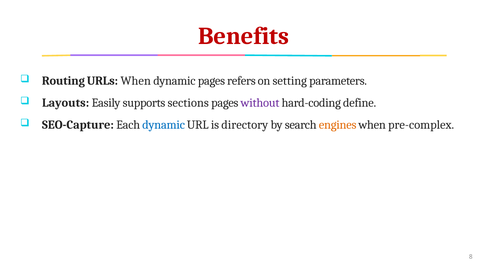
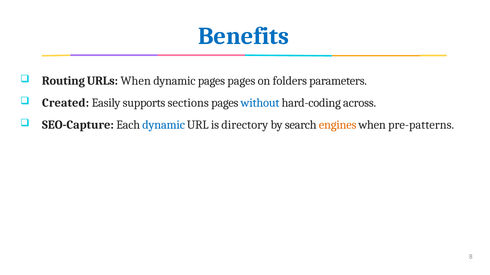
Benefits colour: red -> blue
pages refers: refers -> pages
setting: setting -> folders
Layouts: Layouts -> Created
without colour: purple -> blue
define: define -> across
pre-complex: pre-complex -> pre-patterns
